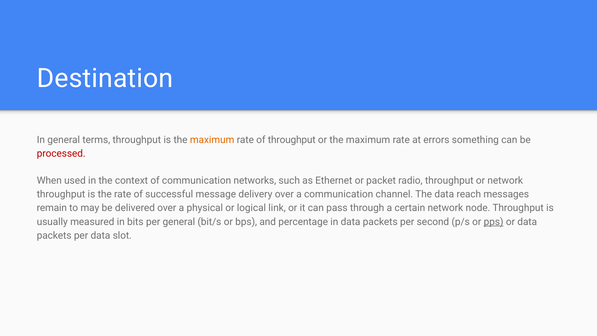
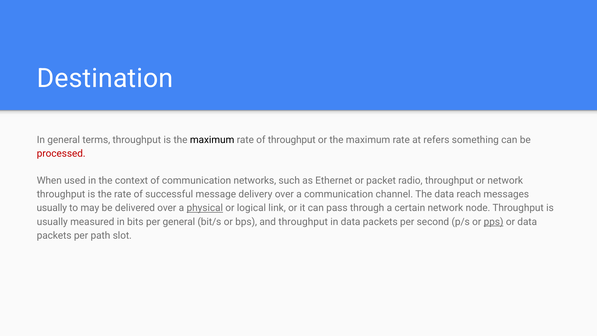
maximum at (212, 140) colour: orange -> black
errors: errors -> refers
remain at (52, 208): remain -> usually
physical underline: none -> present
and percentage: percentage -> throughput
per data: data -> path
